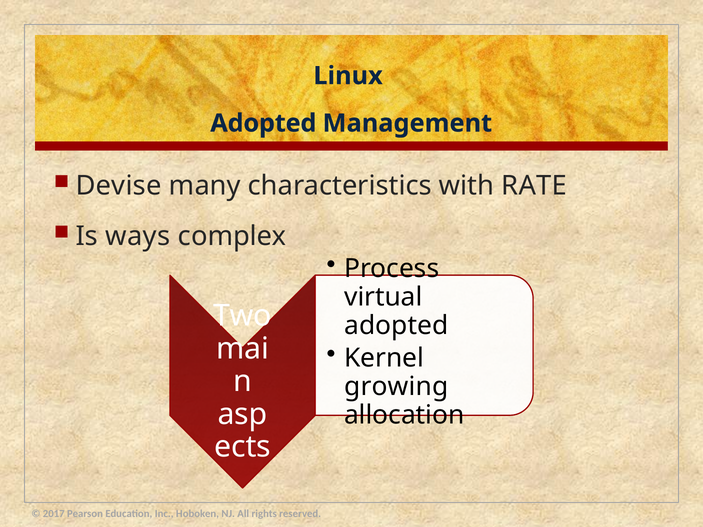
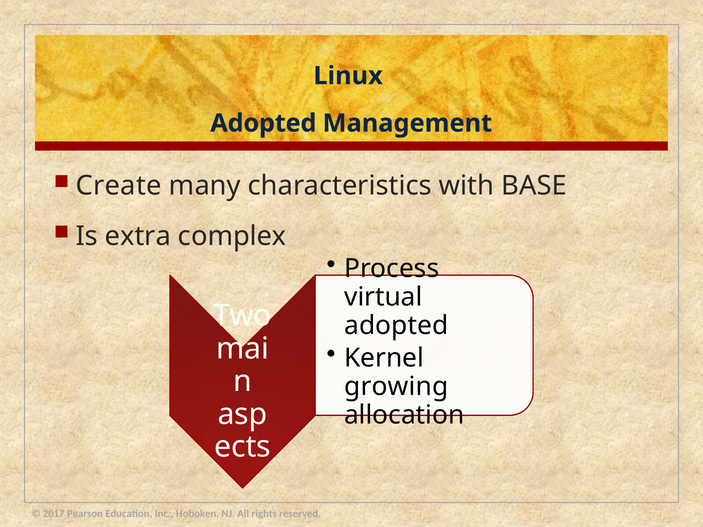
Devise: Devise -> Create
RATE: RATE -> BASE
ways: ways -> extra
